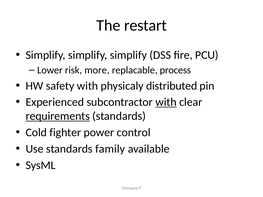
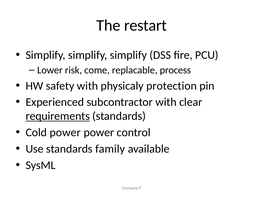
more: more -> come
distributed: distributed -> protection
with at (166, 102) underline: present -> none
Cold fighter: fighter -> power
